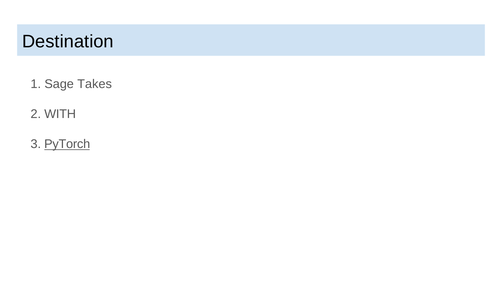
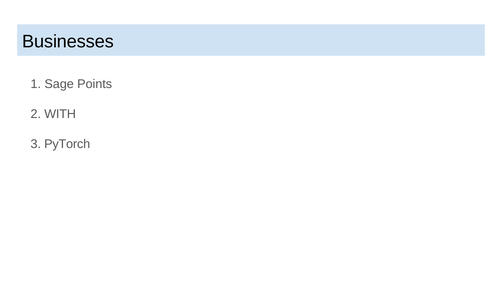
Destination: Destination -> Businesses
Takes: Takes -> Points
PyTorch underline: present -> none
